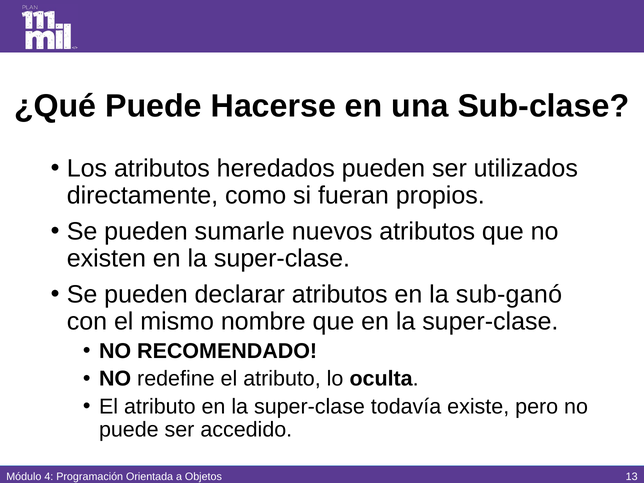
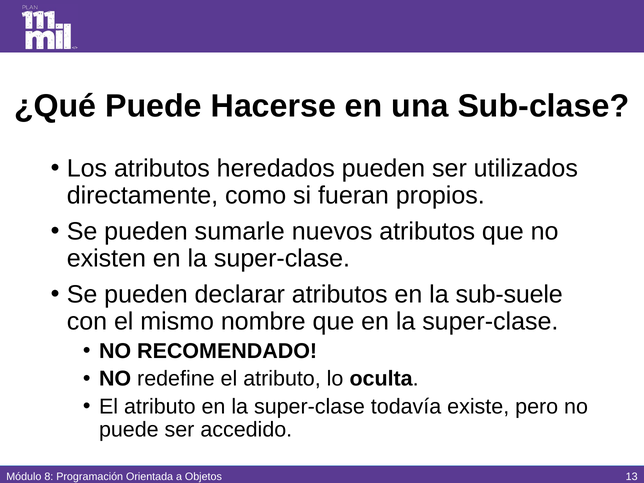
sub-ganó: sub-ganó -> sub-suele
4: 4 -> 8
